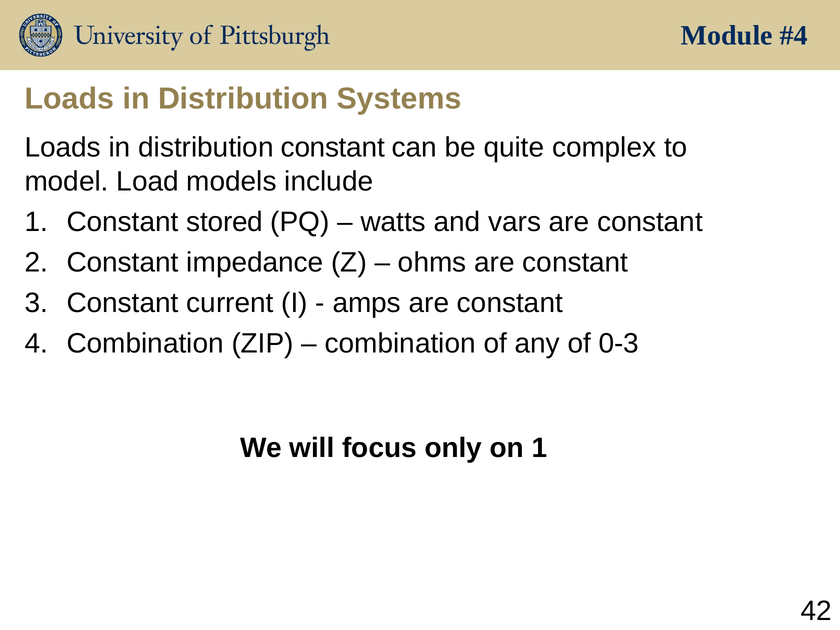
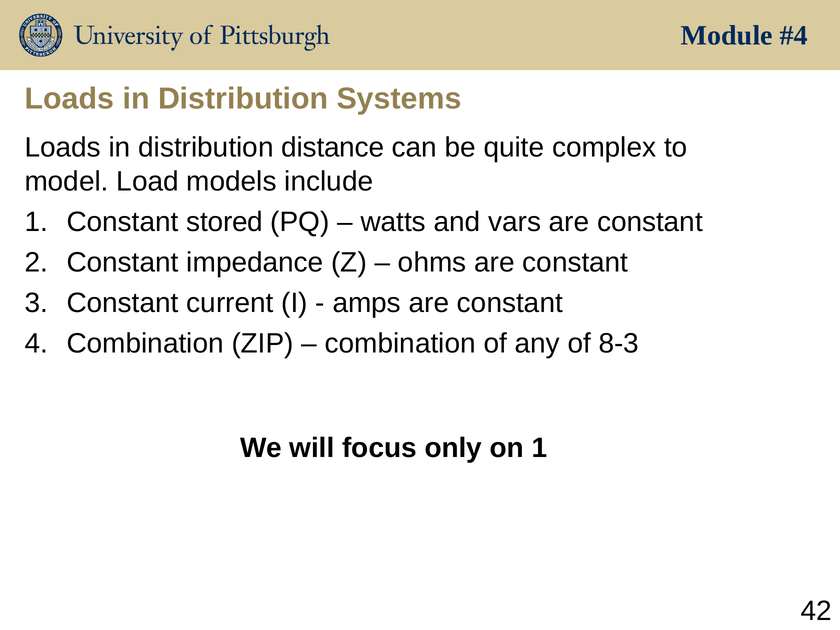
distribution constant: constant -> distance
0-3: 0-3 -> 8-3
